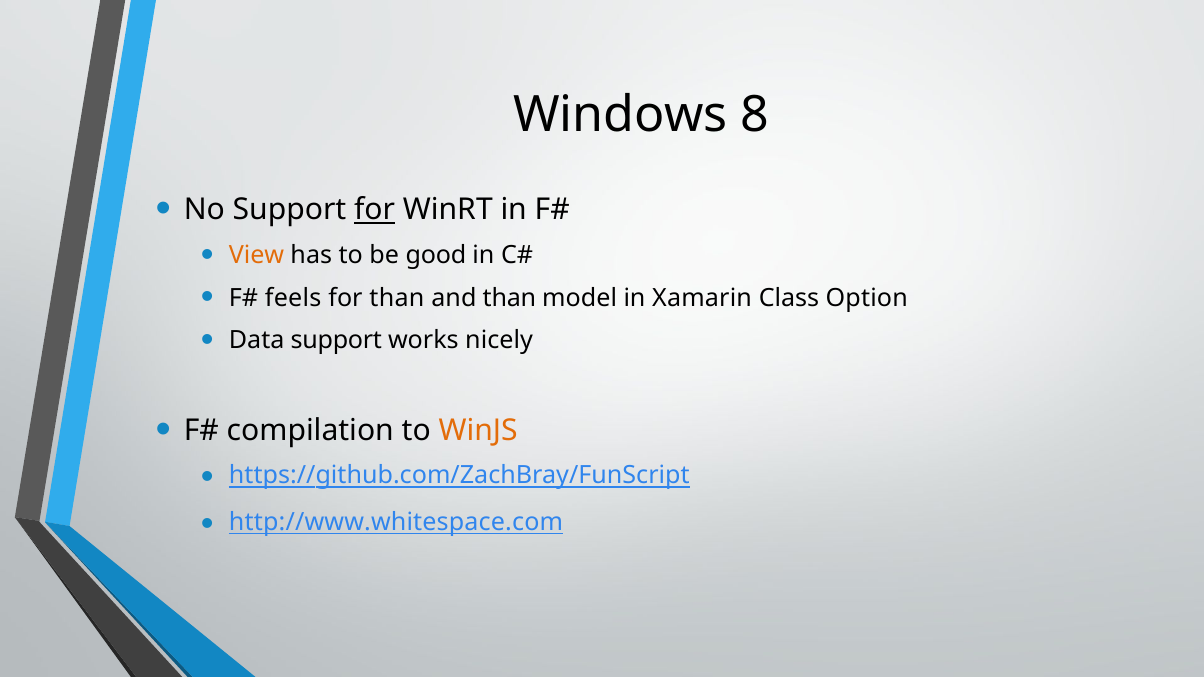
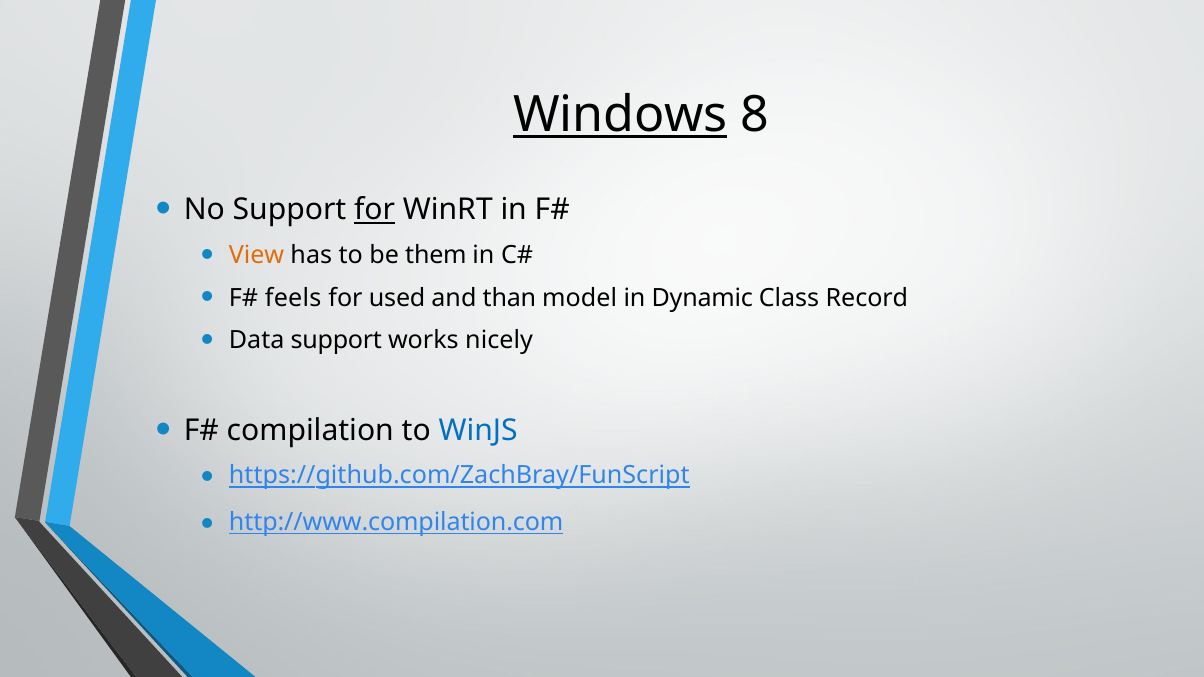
Windows underline: none -> present
good: good -> them
for than: than -> used
Xamarin: Xamarin -> Dynamic
Option: Option -> Record
WinJS colour: orange -> blue
http://www.whitespace.com: http://www.whitespace.com -> http://www.compilation.com
